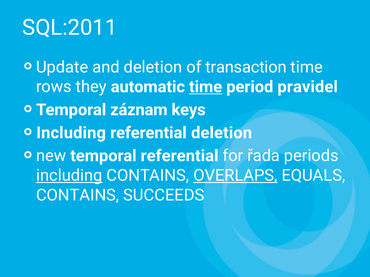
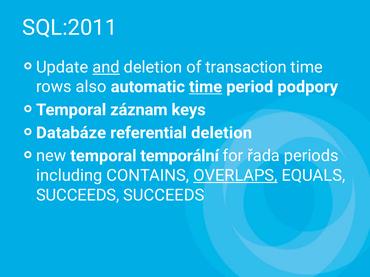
and underline: none -> present
they: they -> also
pravidel: pravidel -> podpory
Including at (71, 133): Including -> Databáze
temporal referential: referential -> temporální
including at (69, 176) underline: present -> none
CONTAINS at (78, 196): CONTAINS -> SUCCEEDS
